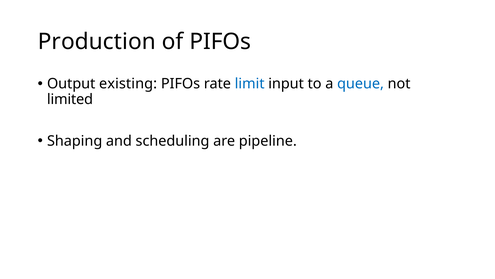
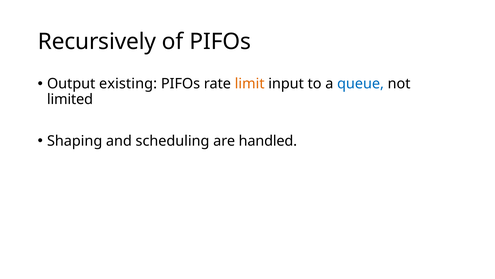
Production: Production -> Recursively
limit colour: blue -> orange
pipeline: pipeline -> handled
